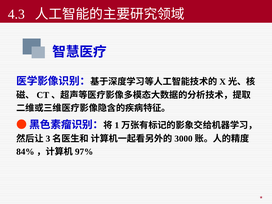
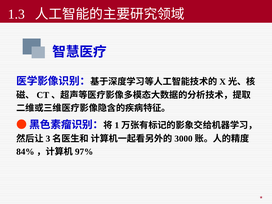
4.3: 4.3 -> 1.3
